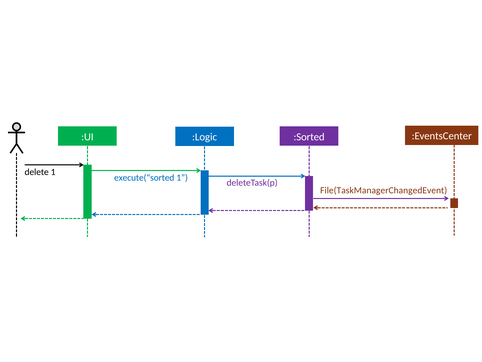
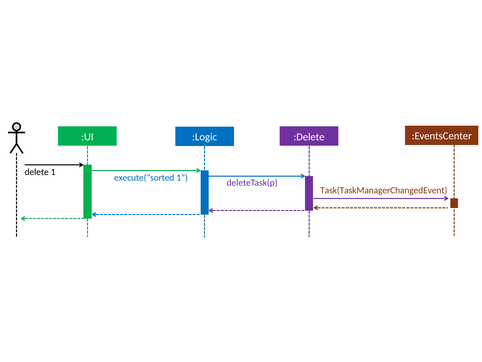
:Sorted: :Sorted -> :Delete
File(TaskManagerChangedEvent: File(TaskManagerChangedEvent -> Task(TaskManagerChangedEvent
